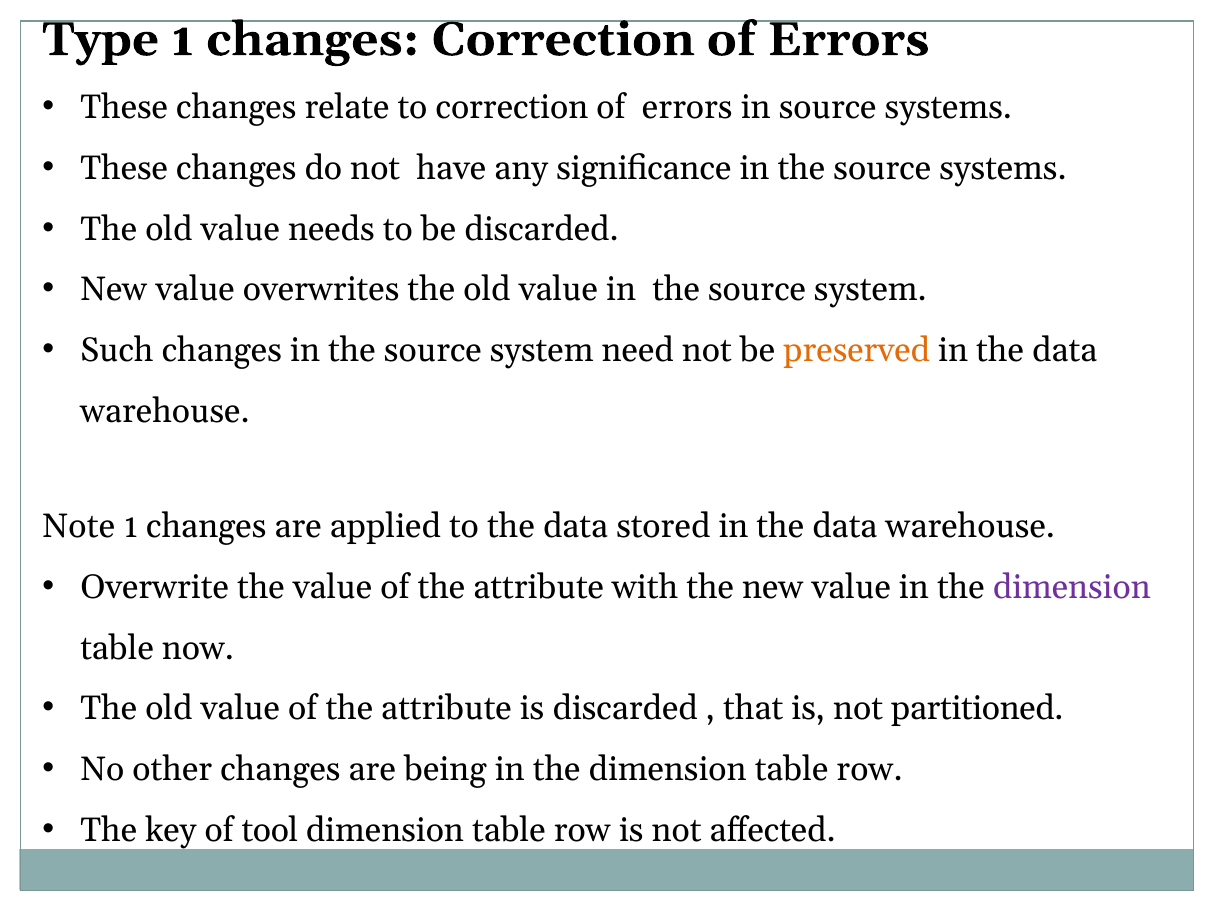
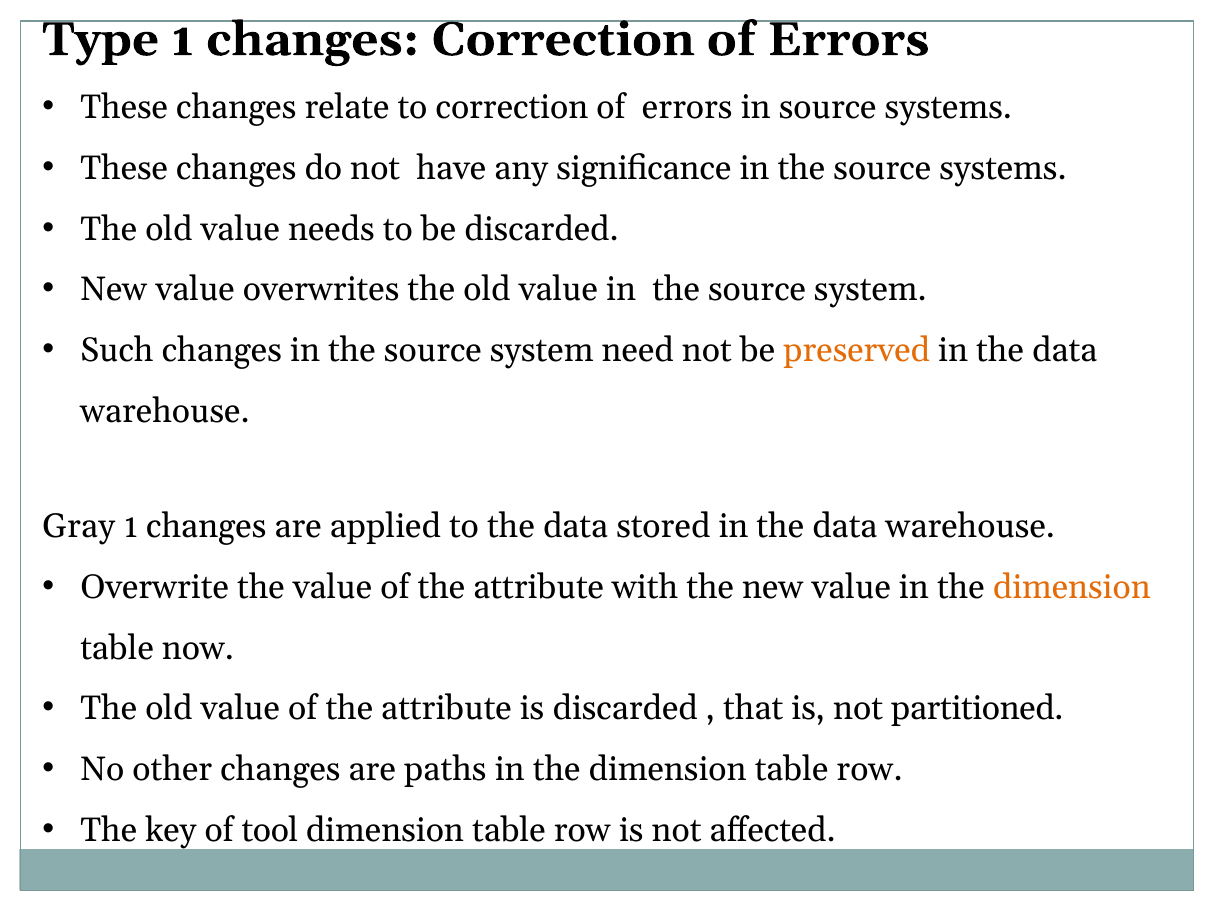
Note: Note -> Gray
dimension at (1072, 587) colour: purple -> orange
being: being -> paths
